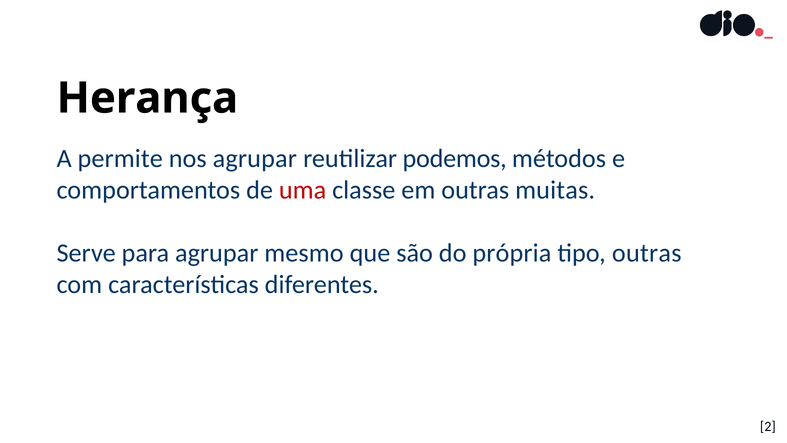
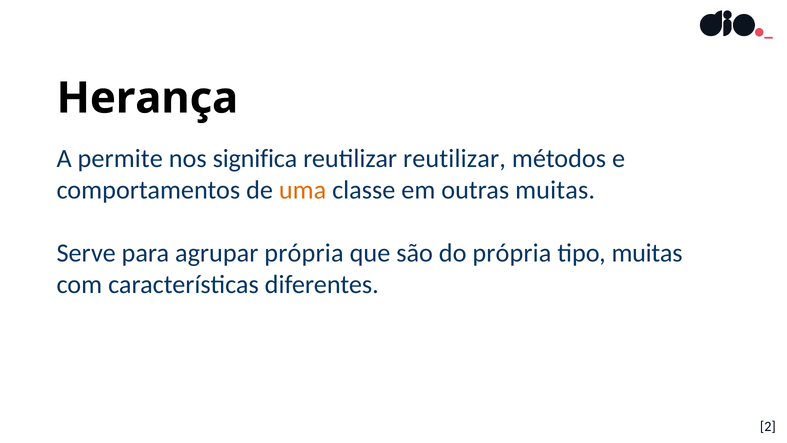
nos agrupar: agrupar -> significa
reutilizar podemos: podemos -> reutilizar
uma colour: red -> orange
agrupar mesmo: mesmo -> própria
tipo outras: outras -> muitas
